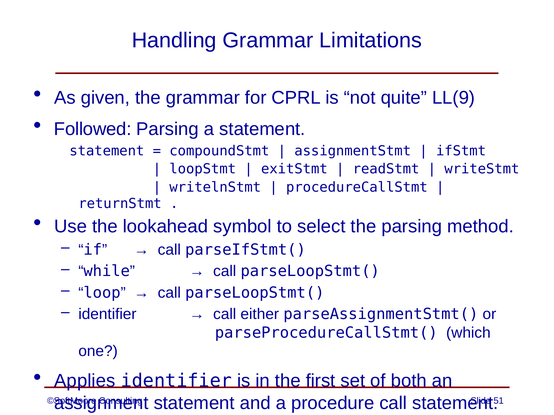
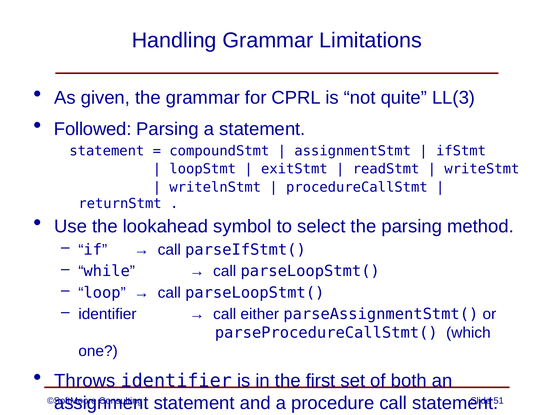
LL(9: LL(9 -> LL(3
Applies: Applies -> Throws
